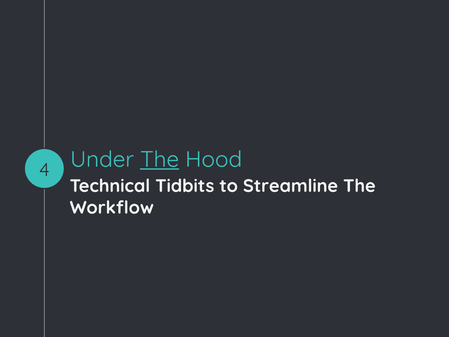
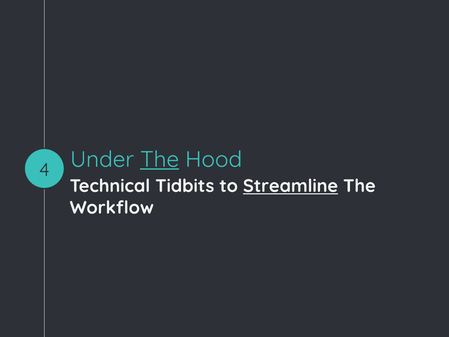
Streamline underline: none -> present
